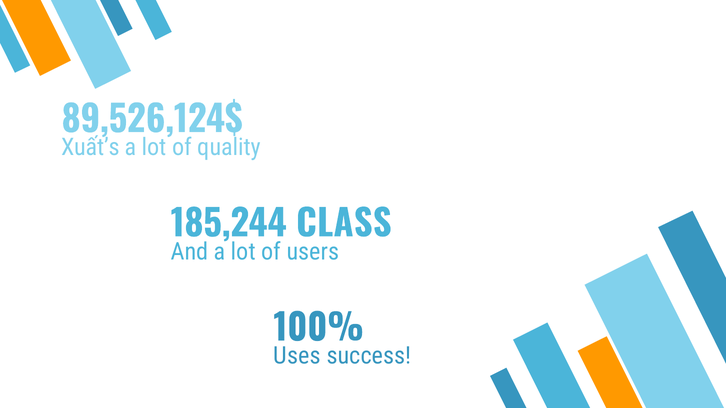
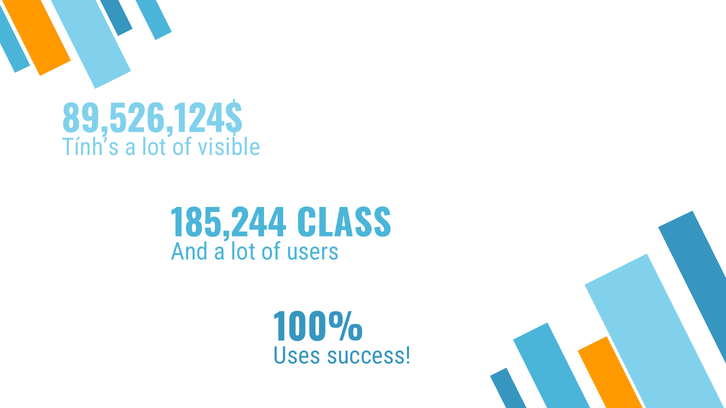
Xuất’s: Xuất’s -> Tính’s
quality: quality -> visible
